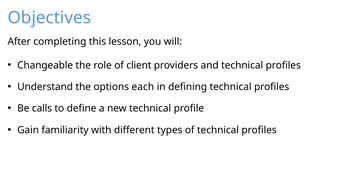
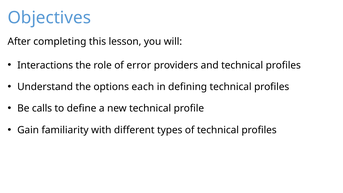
Changeable: Changeable -> Interactions
client: client -> error
